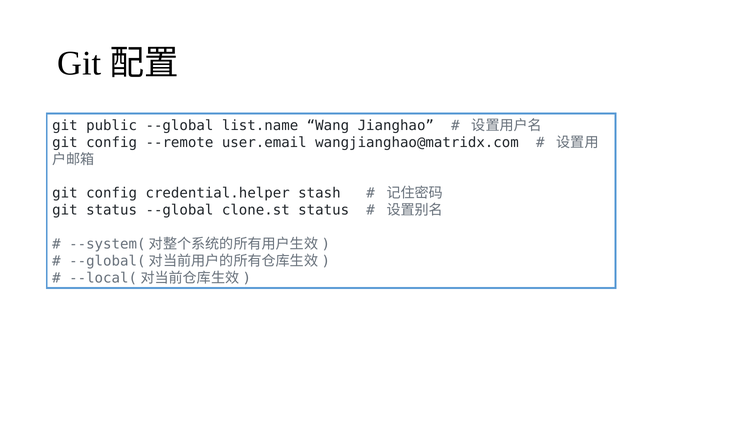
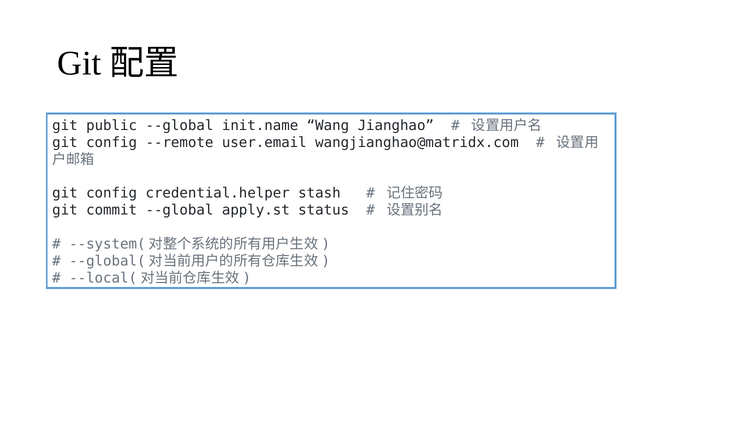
list.name: list.name -> init.name
git status: status -> commit
clone.st: clone.st -> apply.st
